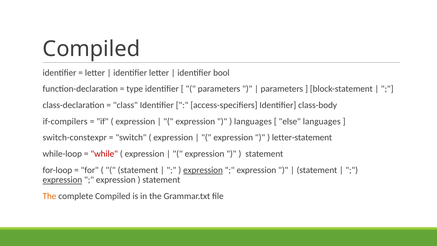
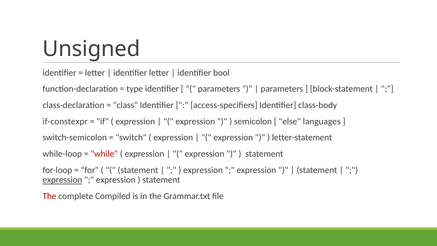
Compiled at (91, 49): Compiled -> Unsigned
if-compilers: if-compilers -> if-constexpr
languages at (253, 121): languages -> semicolon
switch-constexpr: switch-constexpr -> switch-semicolon
expression at (203, 170) underline: present -> none
The at (49, 196) colour: orange -> red
